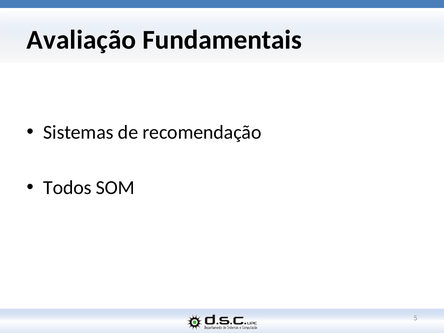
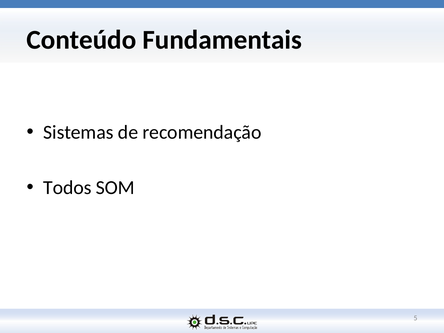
Avaliação: Avaliação -> Conteúdo
